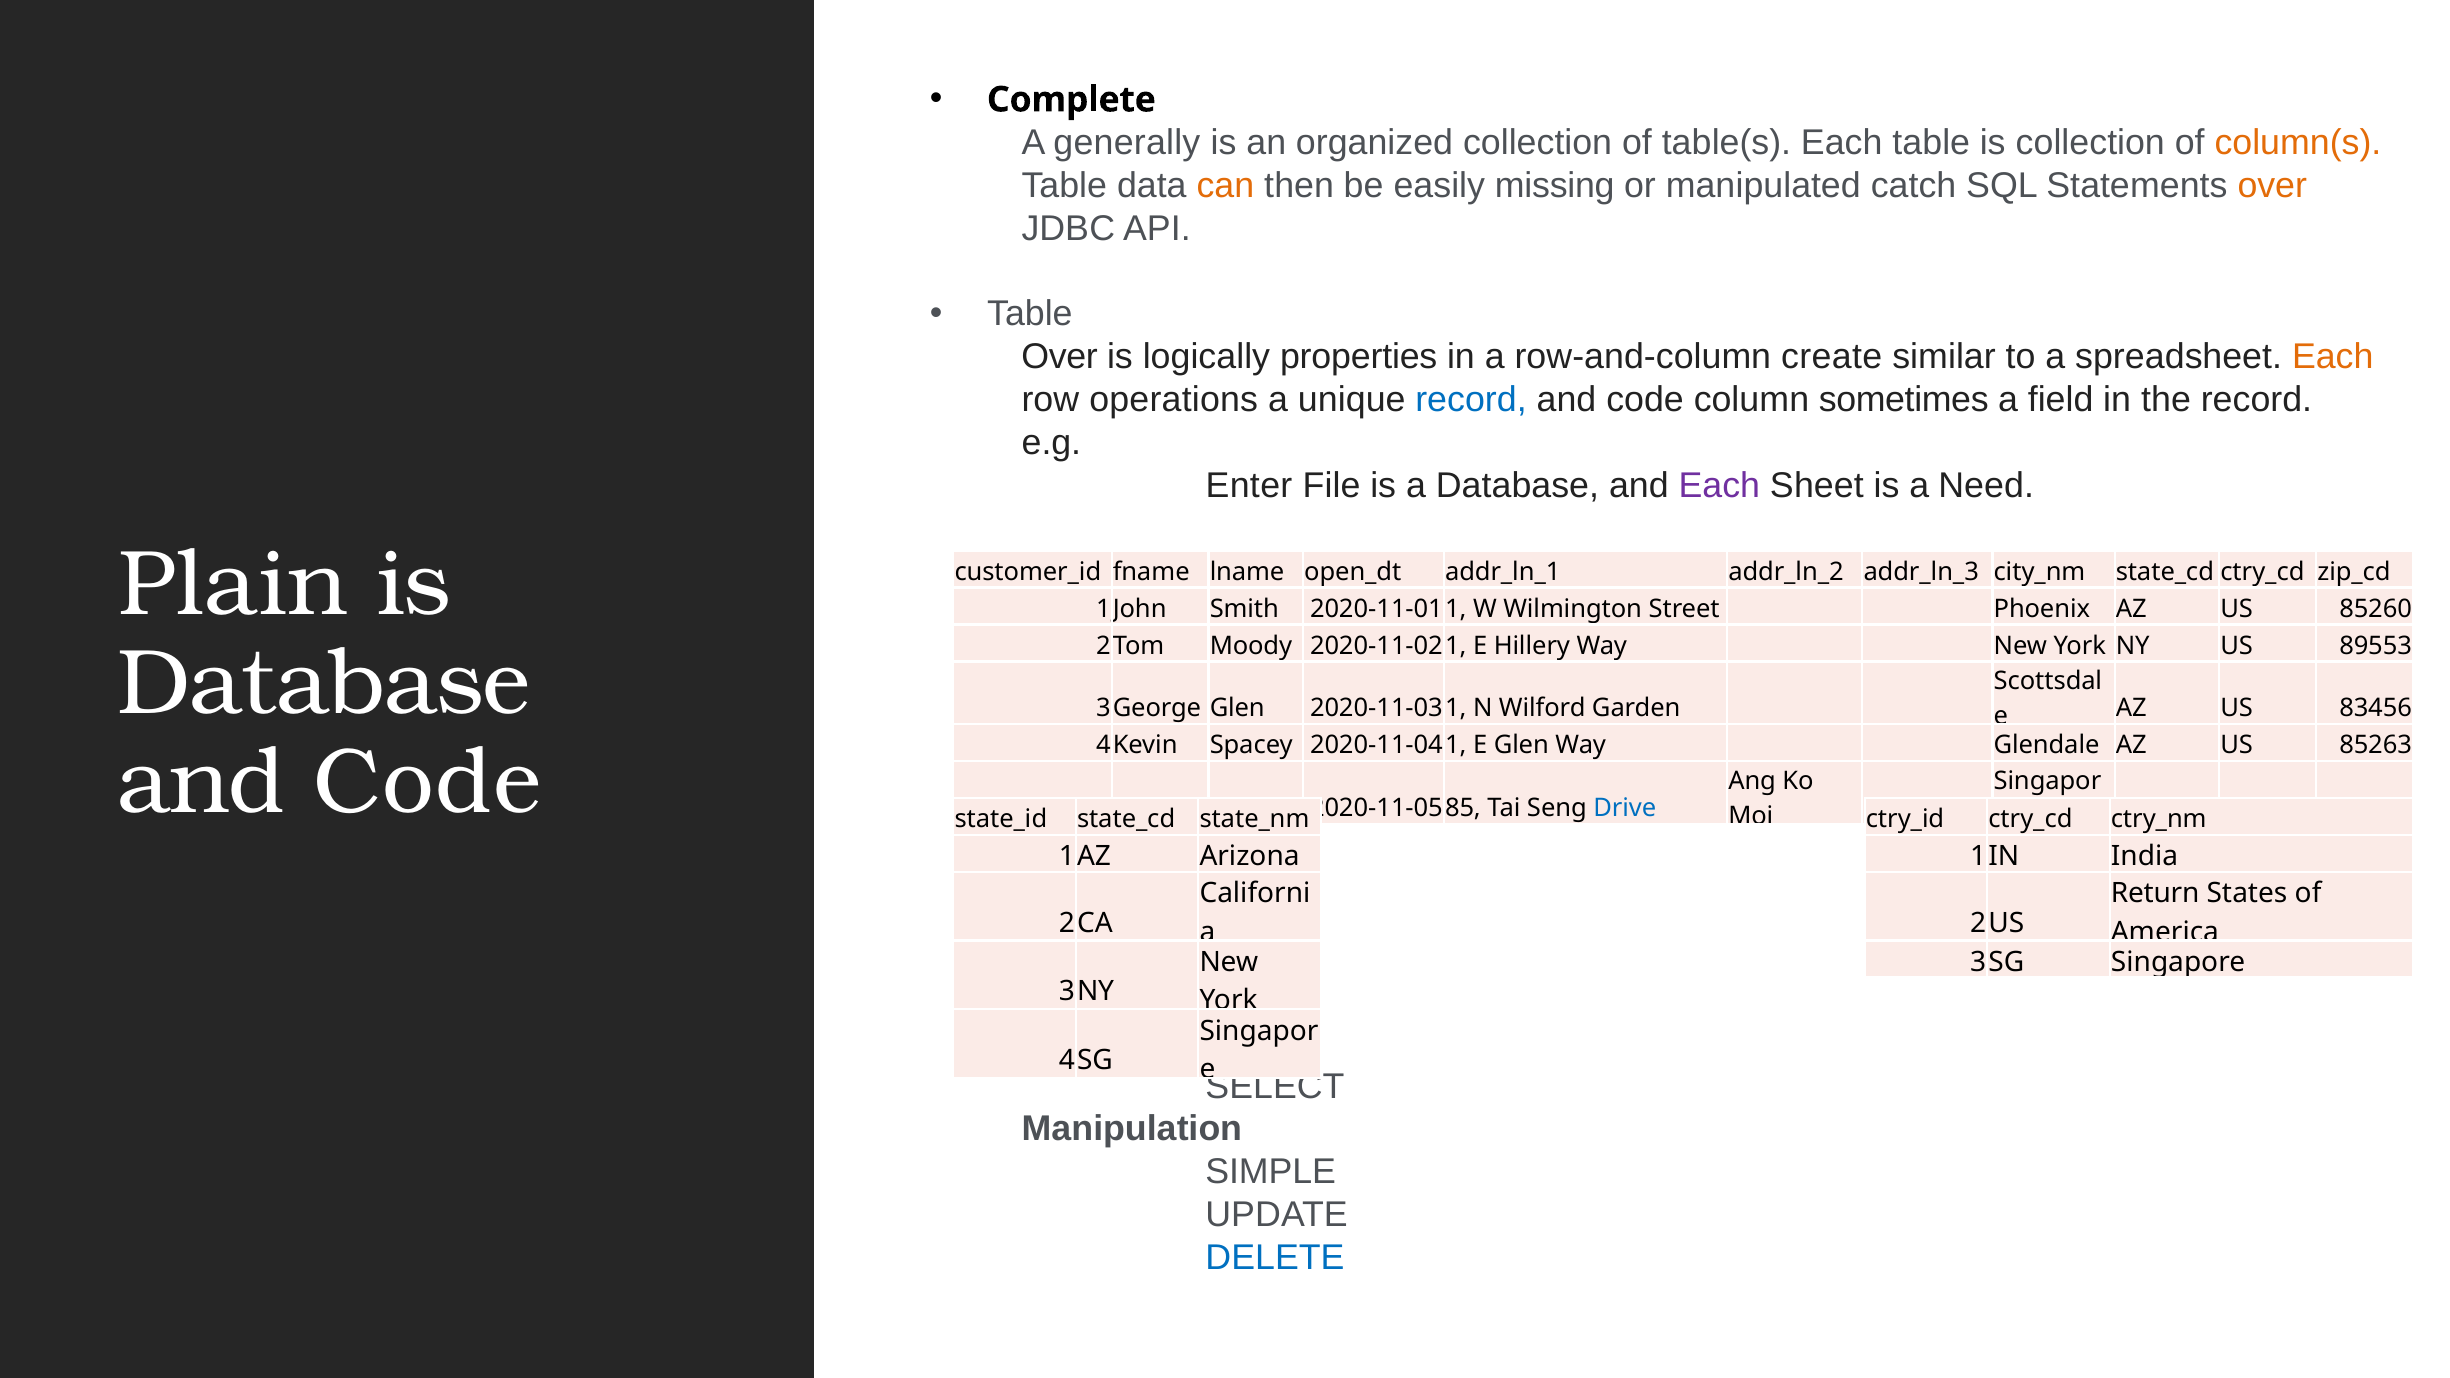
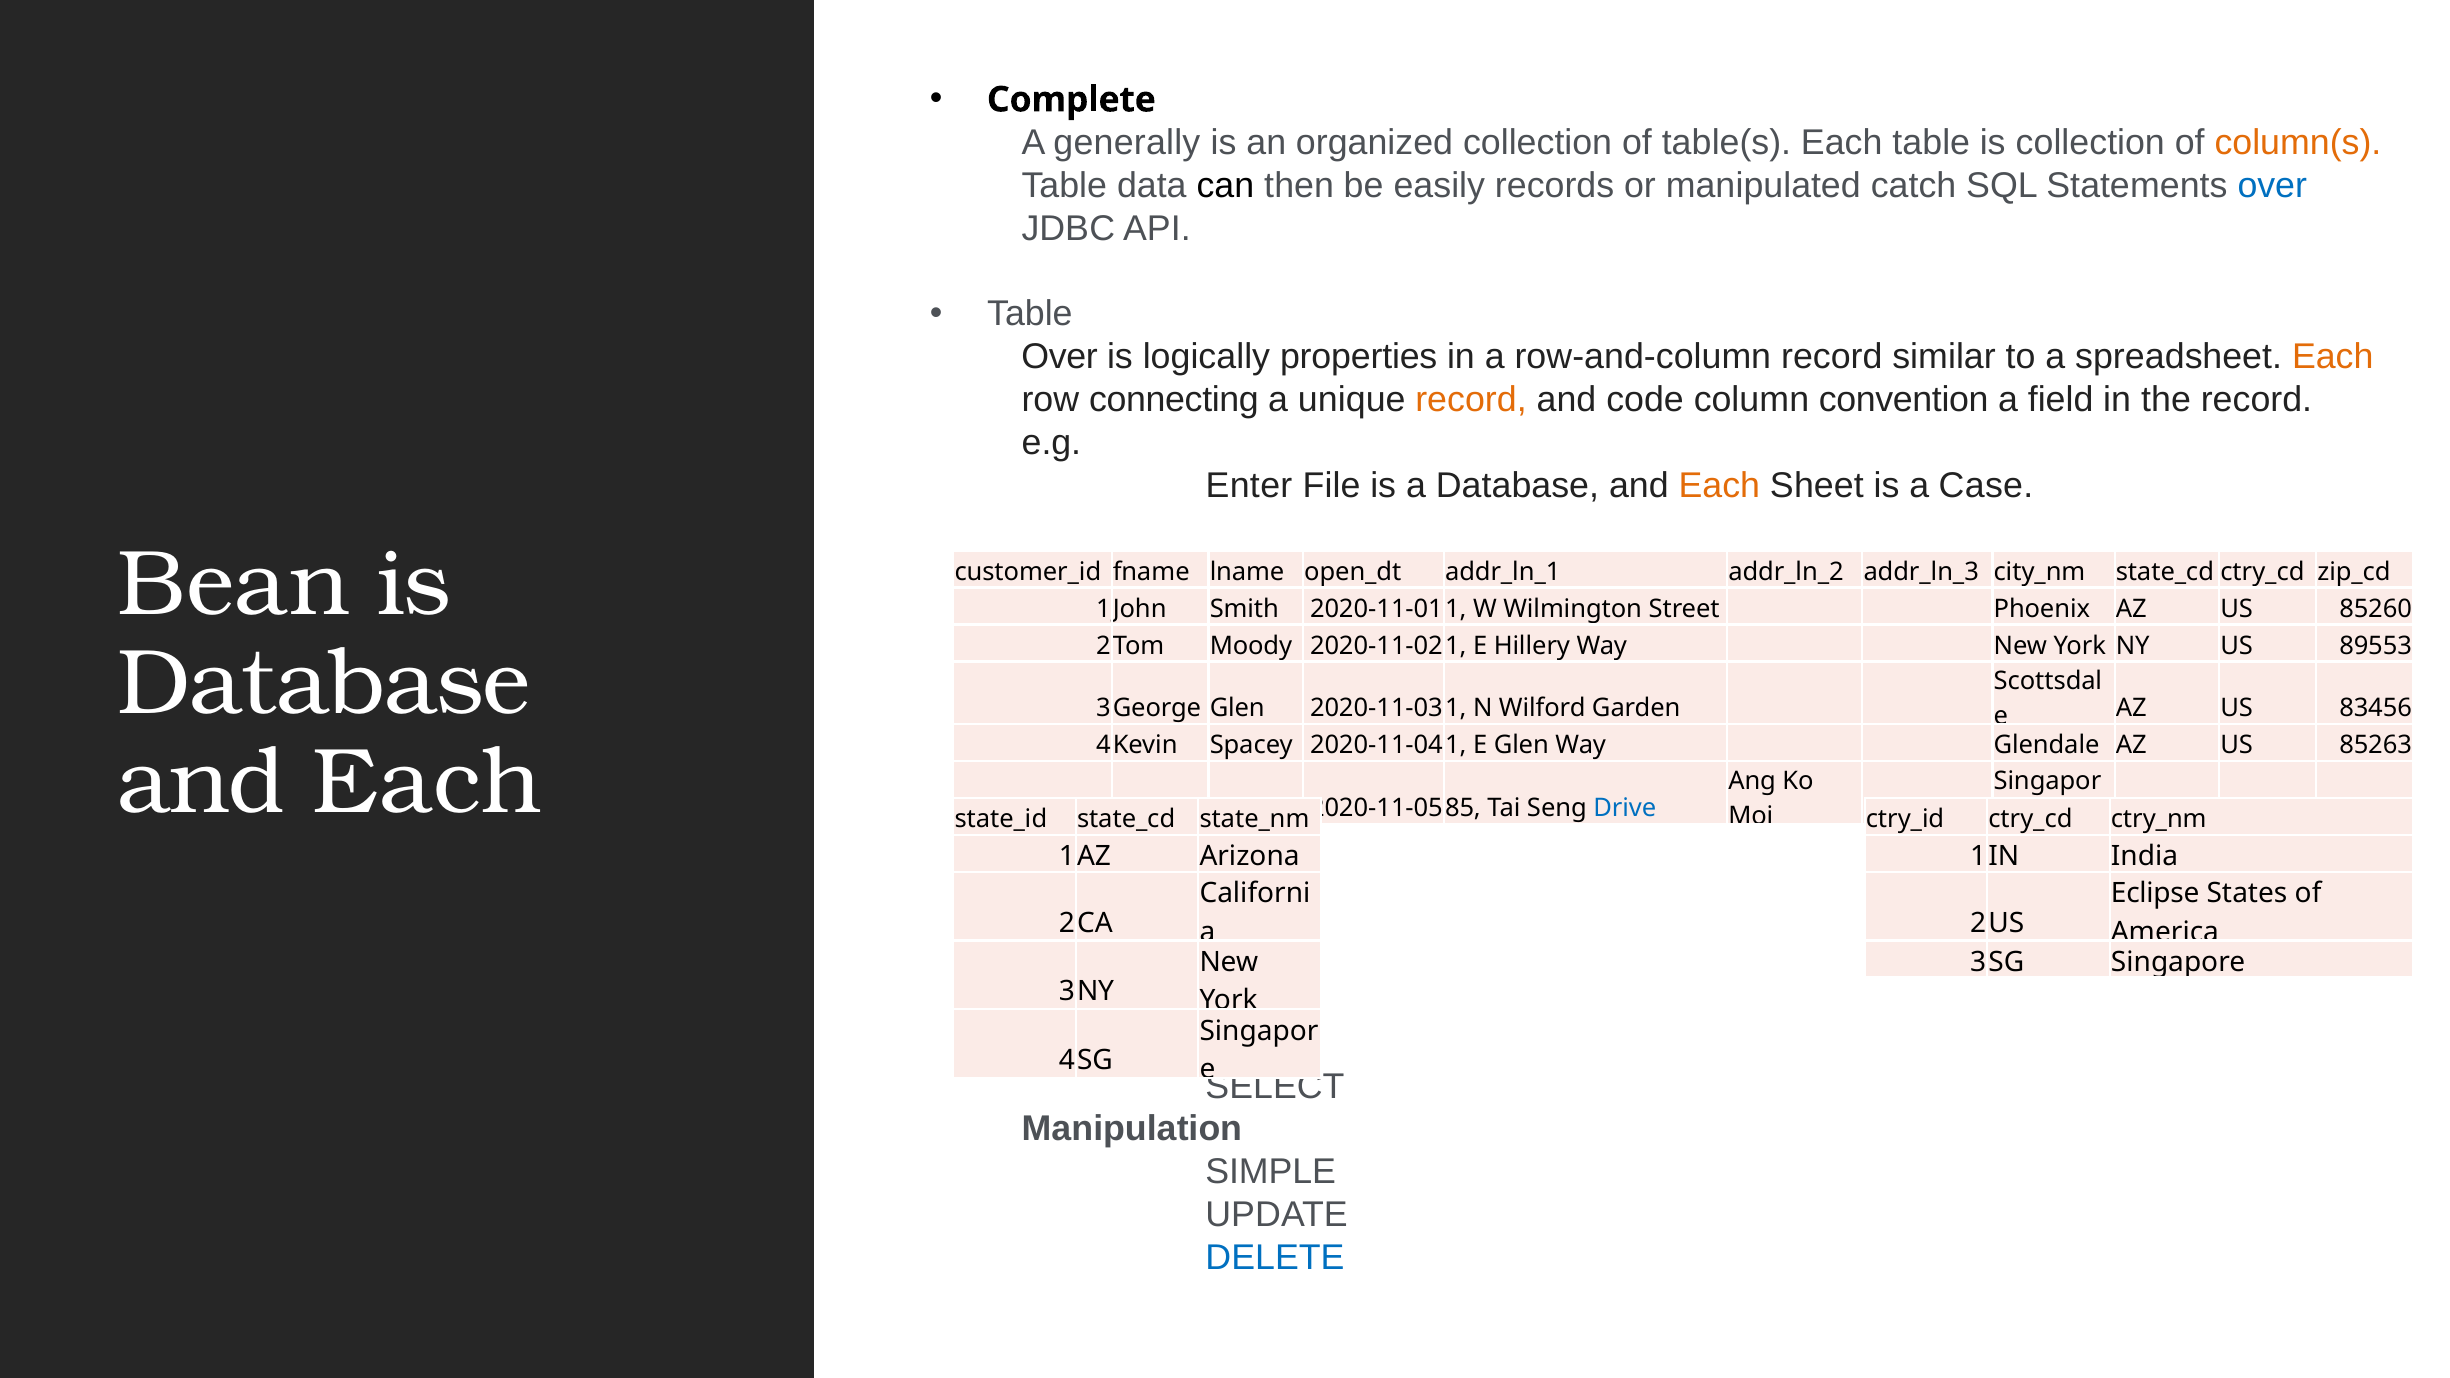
can colour: orange -> black
missing: missing -> records
over at (2272, 185) colour: orange -> blue
row-and-column create: create -> record
operations: operations -> connecting
record at (1471, 400) colour: blue -> orange
sometimes: sometimes -> convention
Each at (1719, 486) colour: purple -> orange
Need: Need -> Case
Plain: Plain -> Bean
Code at (427, 783): Code -> Each
Return: Return -> Eclipse
